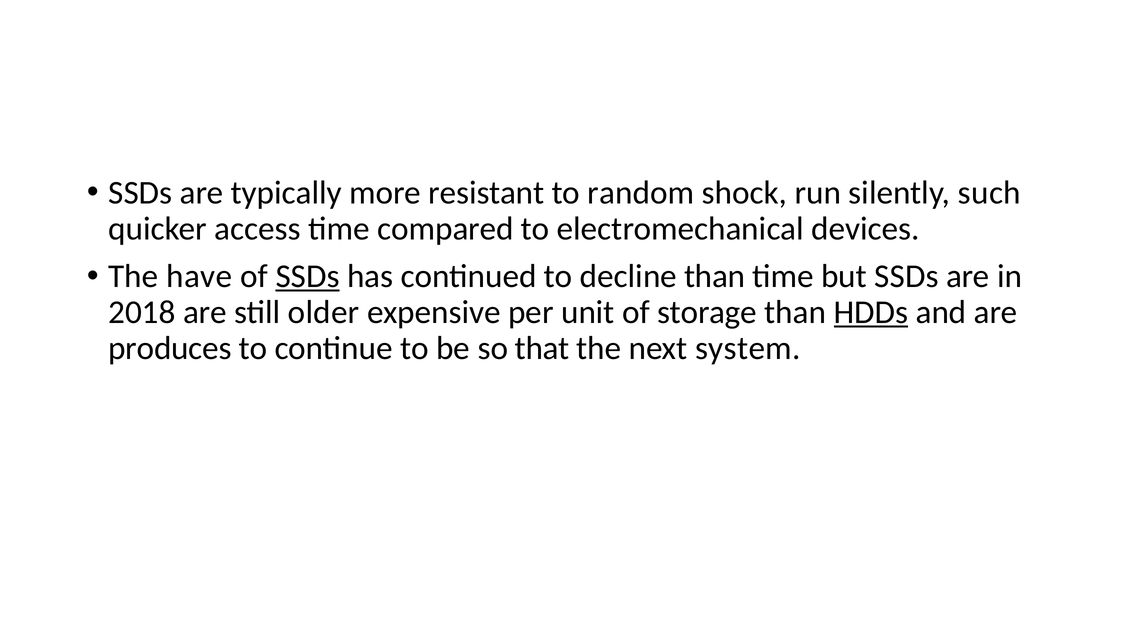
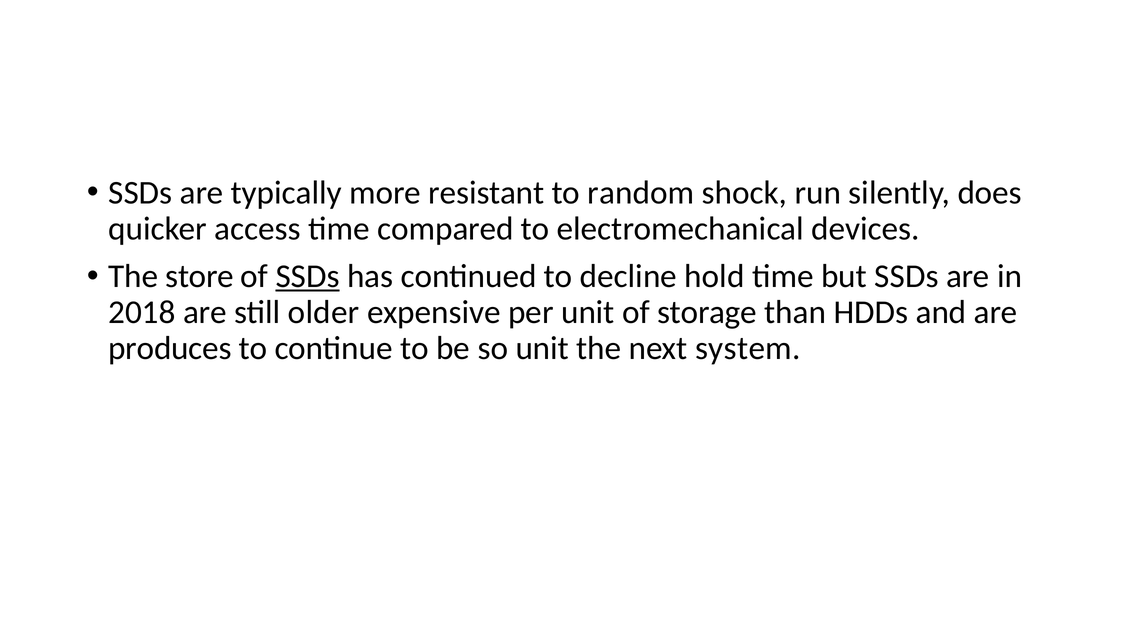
such: such -> does
have: have -> store
decline than: than -> hold
HDDs underline: present -> none
so that: that -> unit
